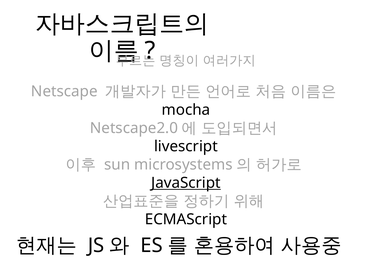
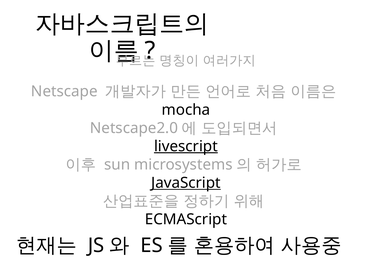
livescript underline: none -> present
